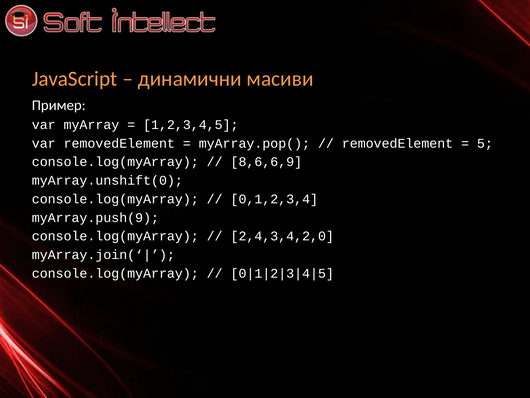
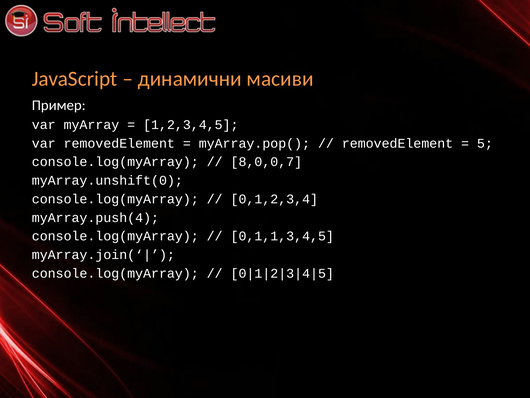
8,6,6,9: 8,6,6,9 -> 8,0,0,7
myArray.push(9: myArray.push(9 -> myArray.push(4
2,4,3,4,2,0: 2,4,3,4,2,0 -> 0,1,1,3,4,5
